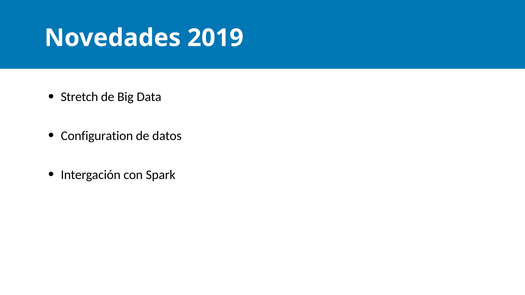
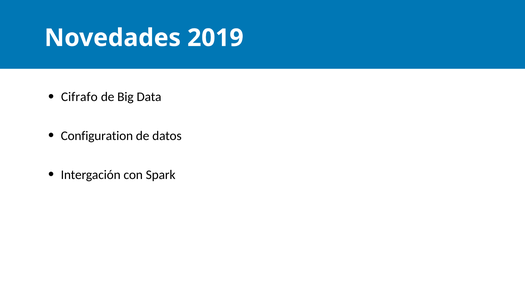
Stretch: Stretch -> Cifrafo
